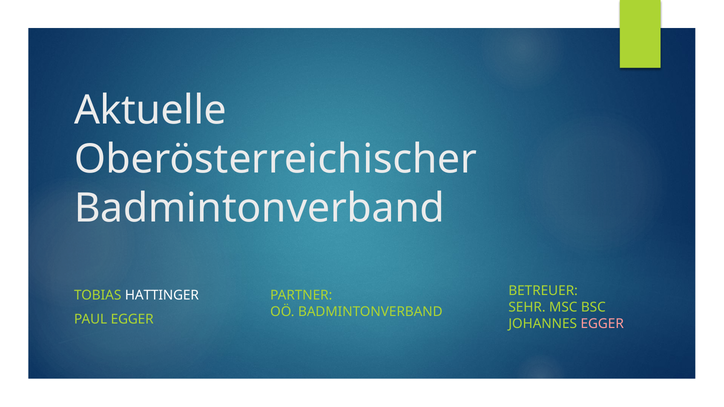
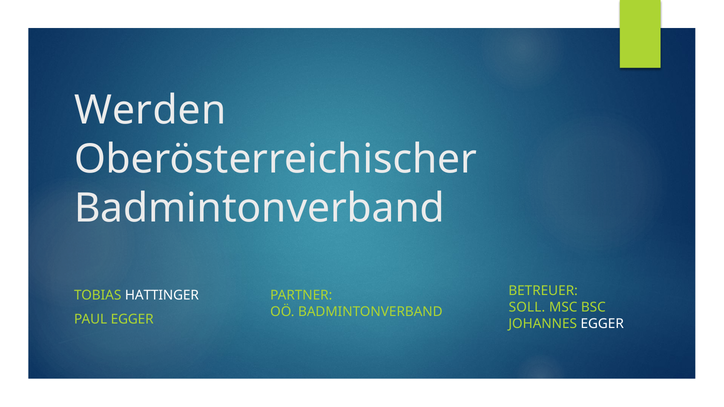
Aktuelle: Aktuelle -> Werden
SEHR: SEHR -> SOLL
EGGER at (602, 324) colour: pink -> white
